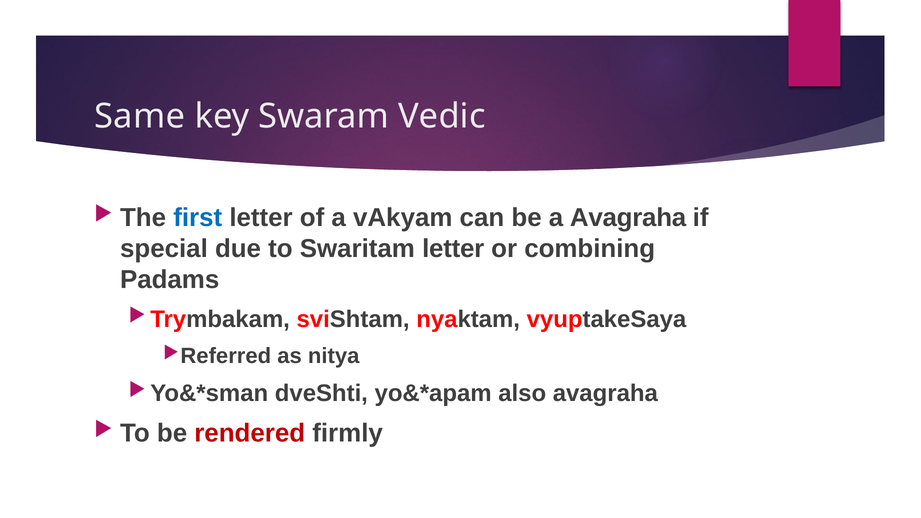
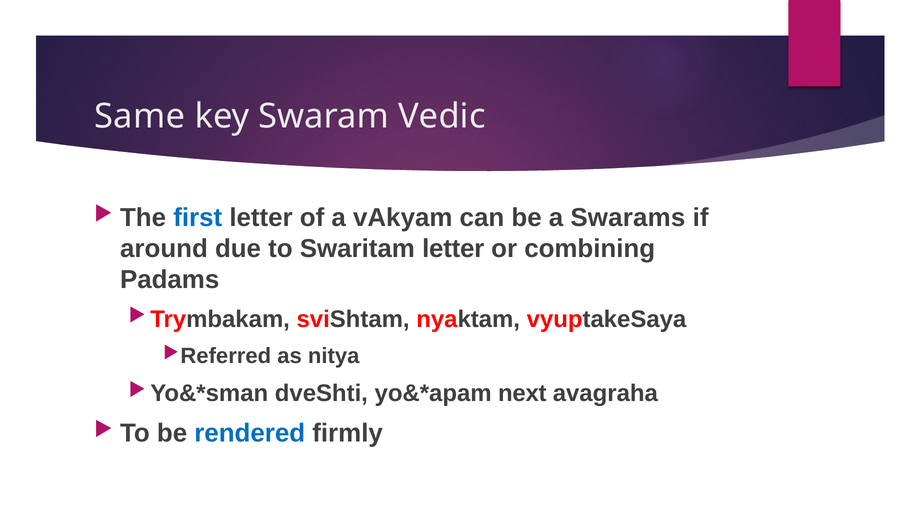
a Avagraha: Avagraha -> Swarams
special: special -> around
also: also -> next
rendered colour: red -> blue
